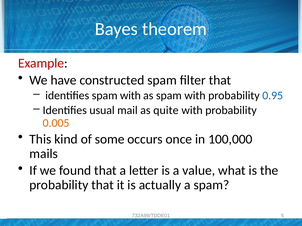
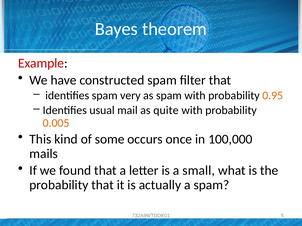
identifies spam with: with -> very
0.95 colour: blue -> orange
value: value -> small
